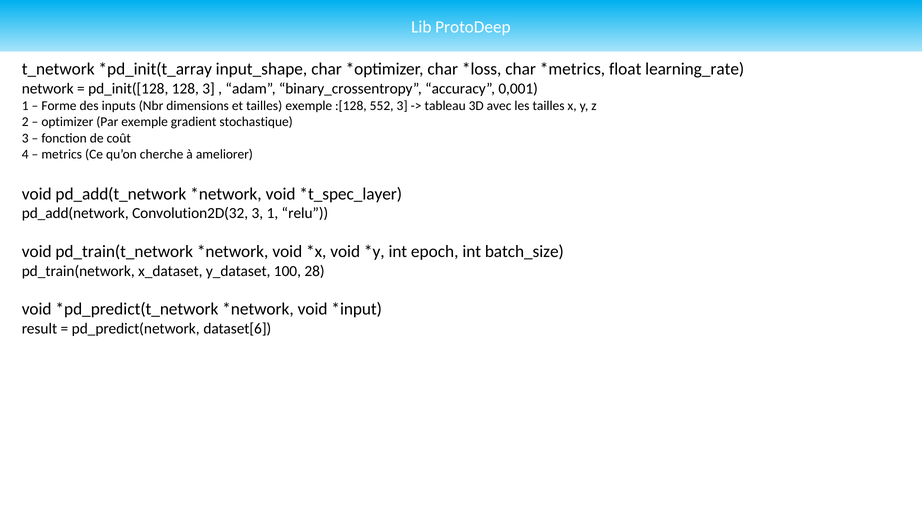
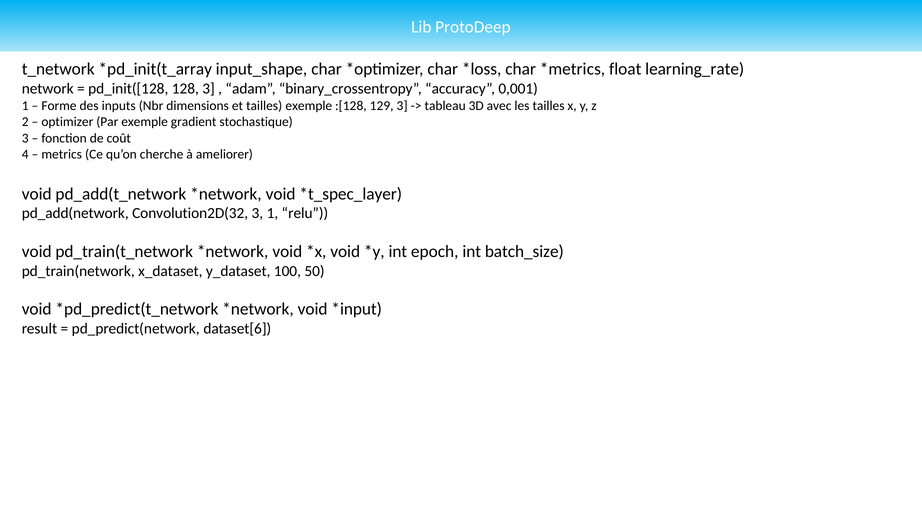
552: 552 -> 129
28: 28 -> 50
